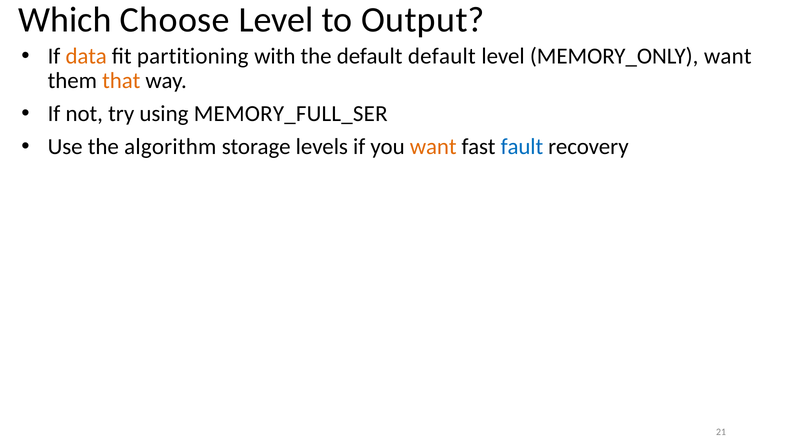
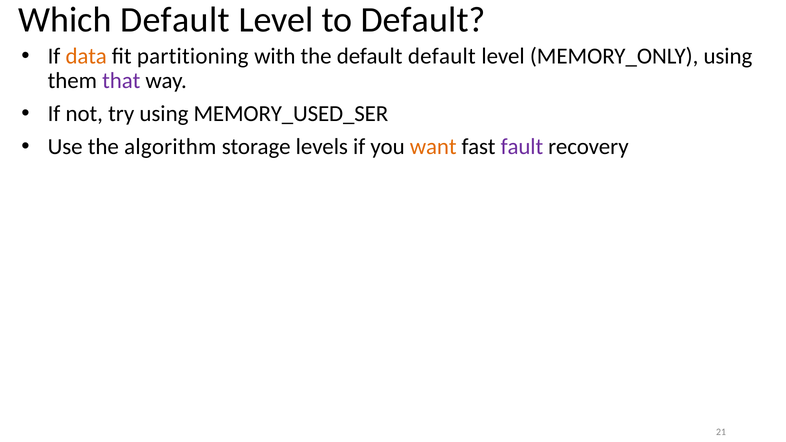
Which Choose: Choose -> Default
to Output: Output -> Default
MEMORY_ONLY want: want -> using
that colour: orange -> purple
MEMORY_FULL_SER: MEMORY_FULL_SER -> MEMORY_USED_SER
fault colour: blue -> purple
